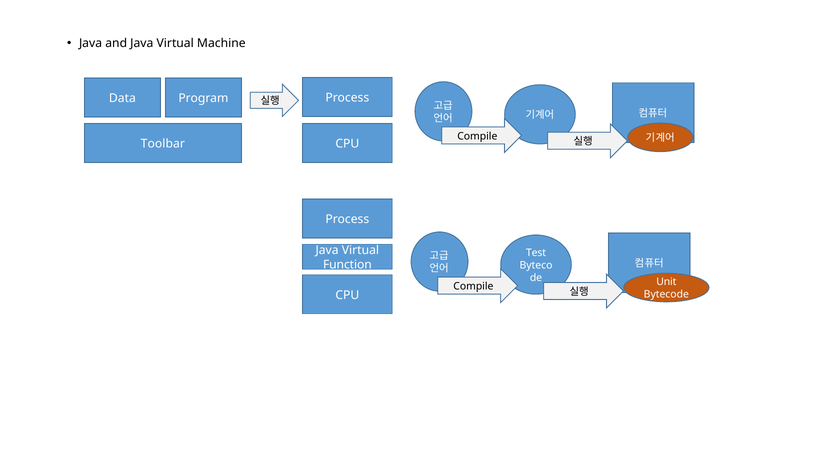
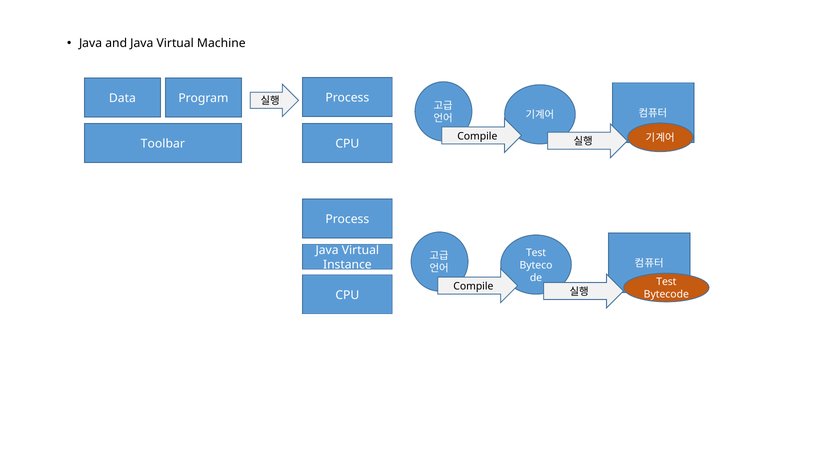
Function: Function -> Instance
Unit at (666, 282): Unit -> Test
